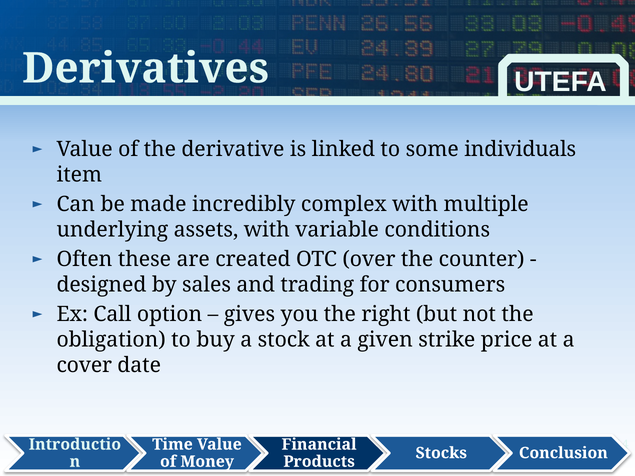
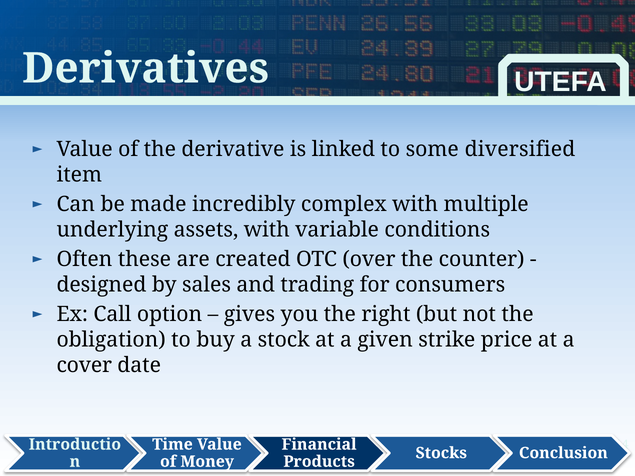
individuals: individuals -> diversified
